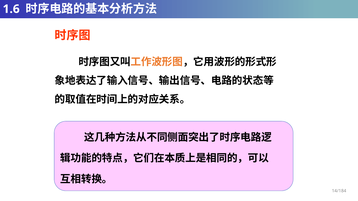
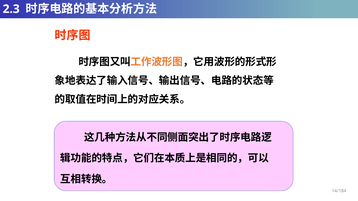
1.6: 1.6 -> 2.3
